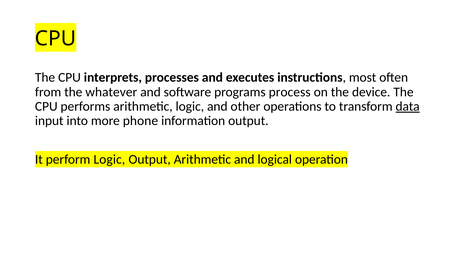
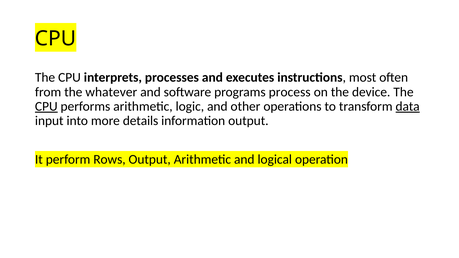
CPU at (46, 107) underline: none -> present
phone: phone -> details
perform Logic: Logic -> Rows
